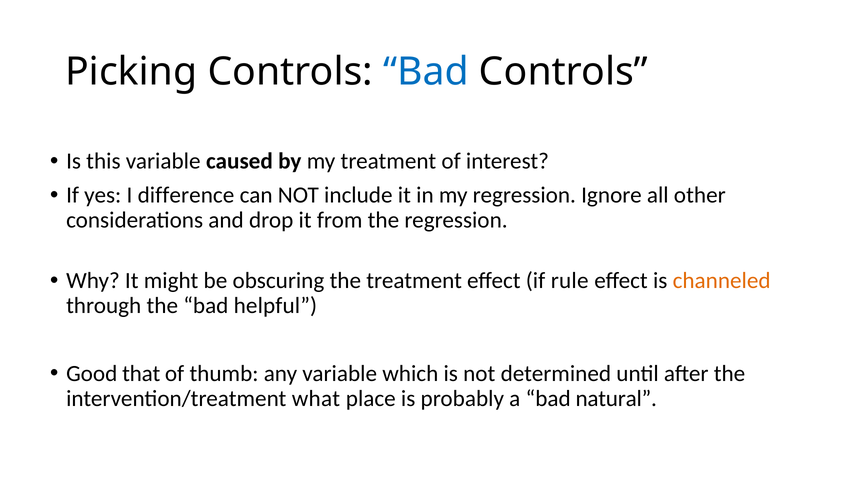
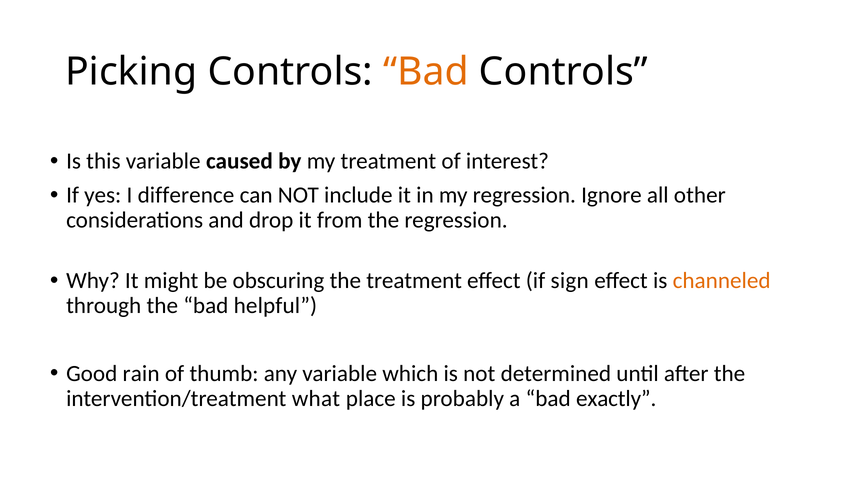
Bad at (426, 72) colour: blue -> orange
rule: rule -> sign
that: that -> rain
natural: natural -> exactly
